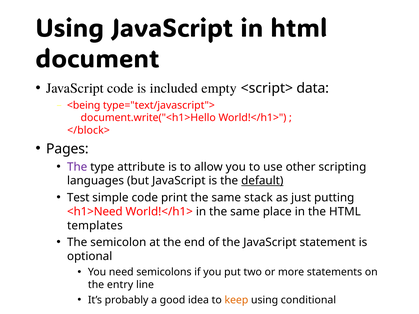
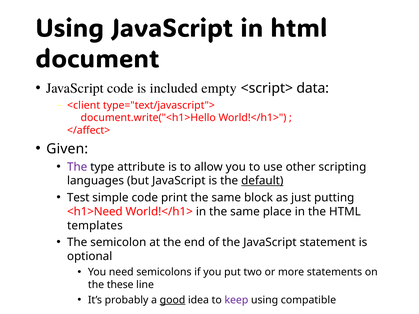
<being: <being -> <client
</block>: </block> -> </affect>
Pages: Pages -> Given
stack: stack -> block
entry: entry -> these
good underline: none -> present
keep colour: orange -> purple
conditional: conditional -> compatible
